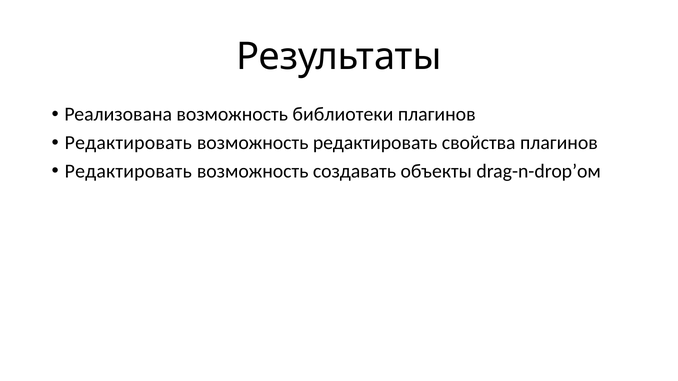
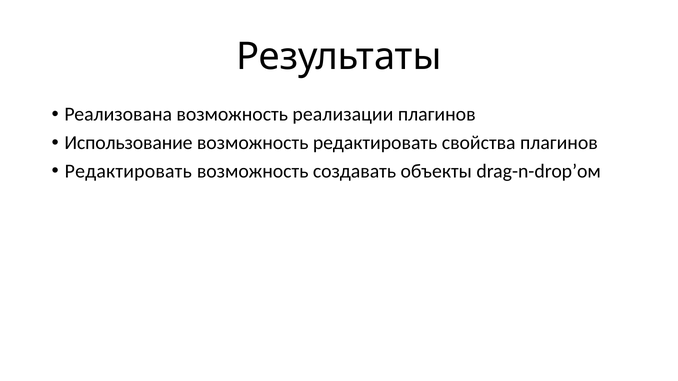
библиотеки: библиотеки -> реализации
Редактировать at (128, 143): Редактировать -> Использование
